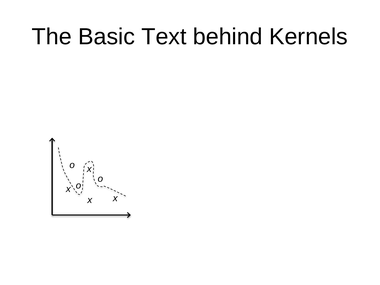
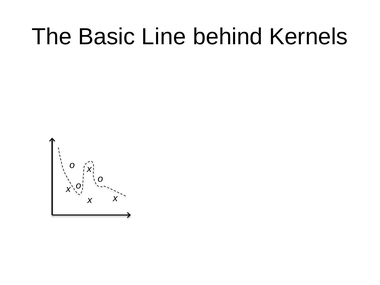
Text: Text -> Line
